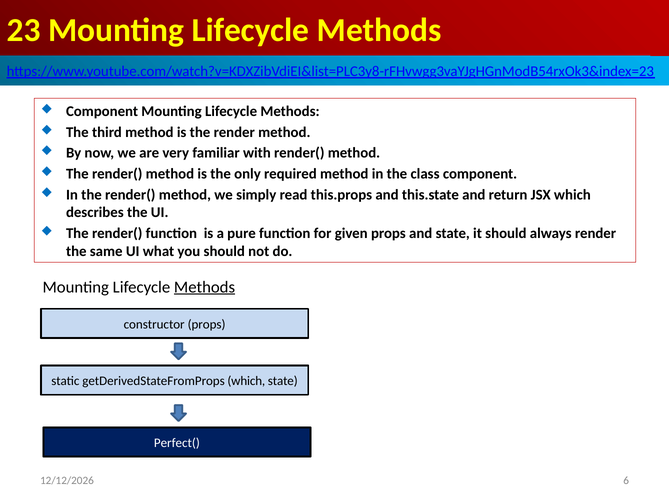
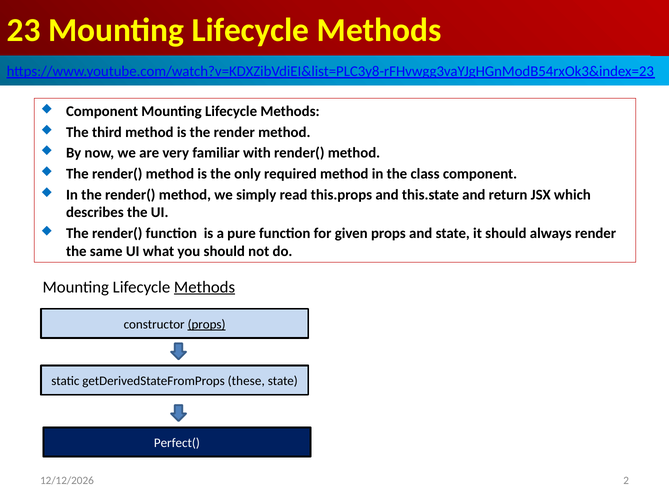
props at (207, 324) underline: none -> present
getDerivedStateFromProps which: which -> these
6: 6 -> 2
